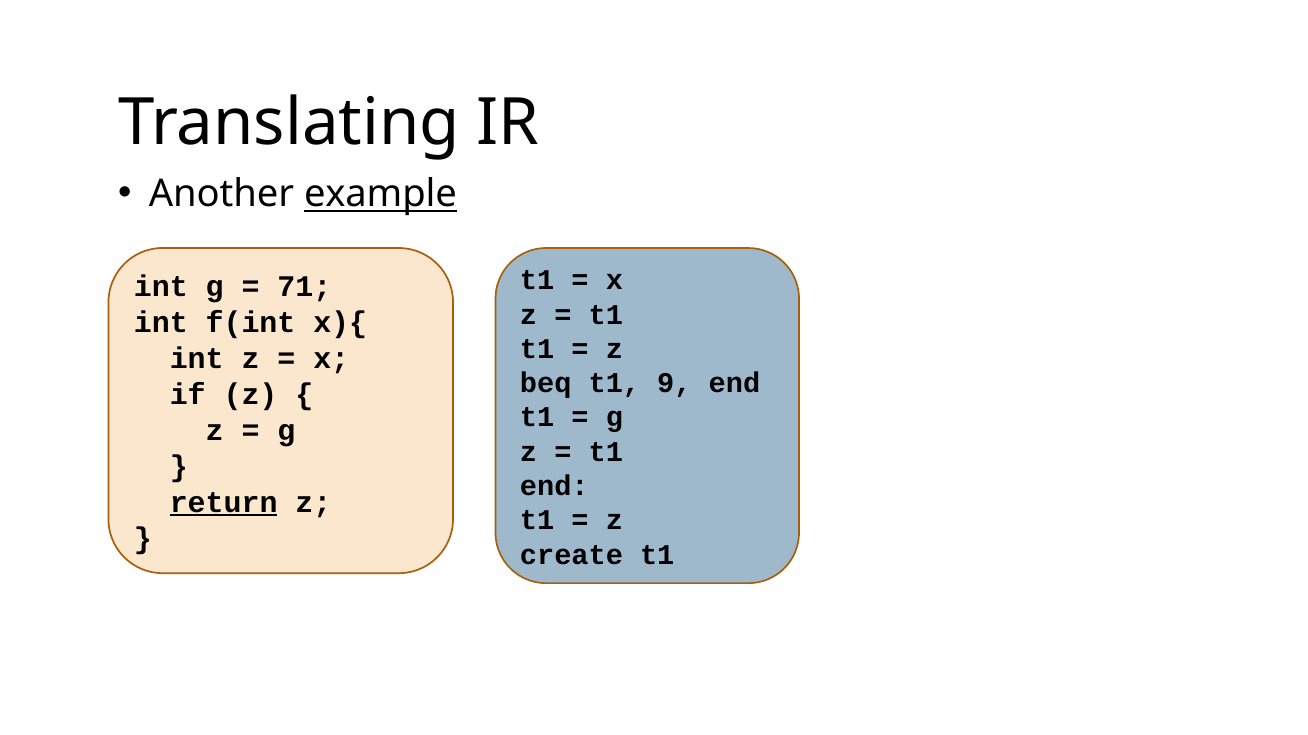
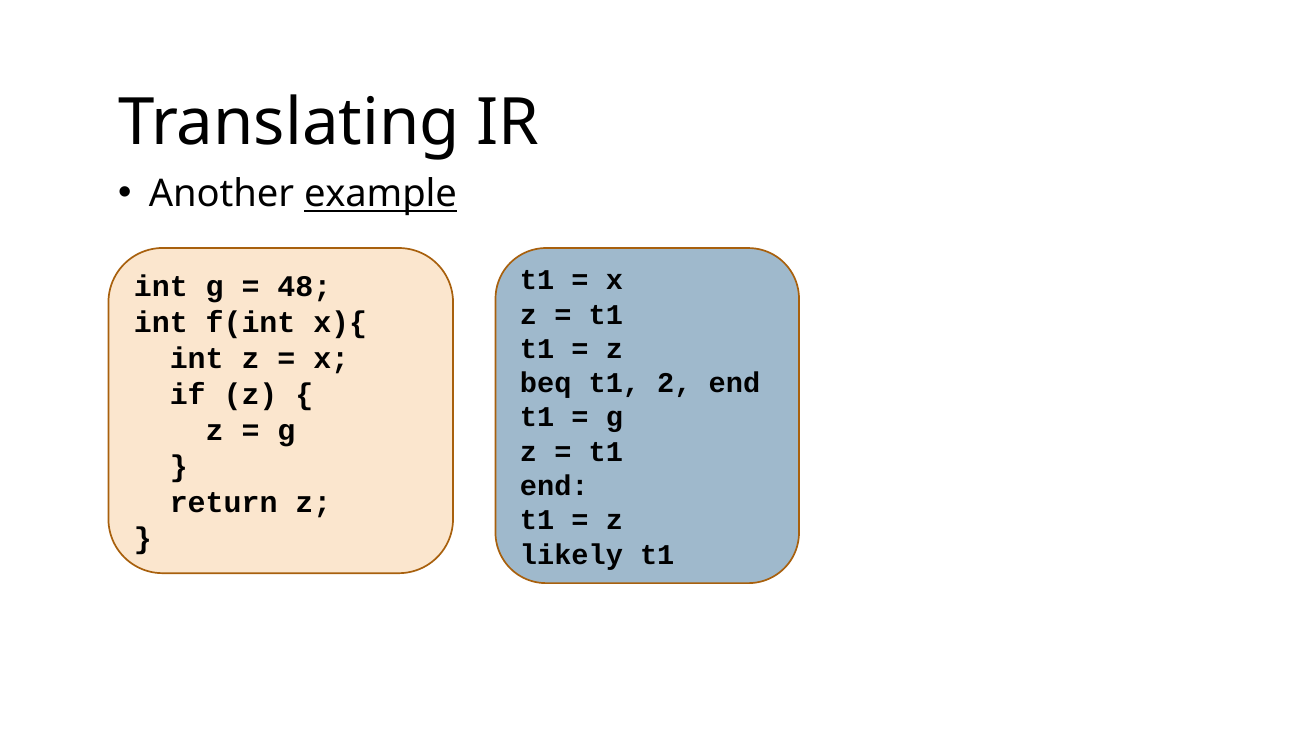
71: 71 -> 48
9: 9 -> 2
return underline: present -> none
create: create -> likely
